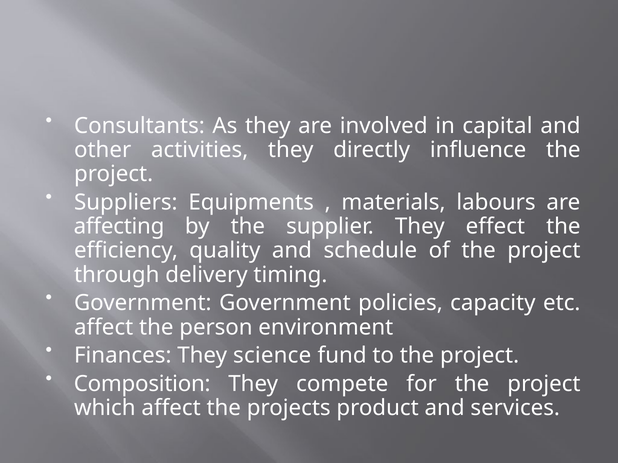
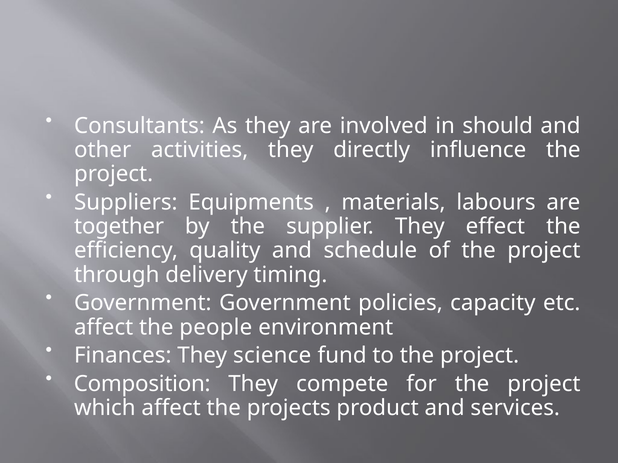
capital: capital -> should
affecting: affecting -> together
person: person -> people
